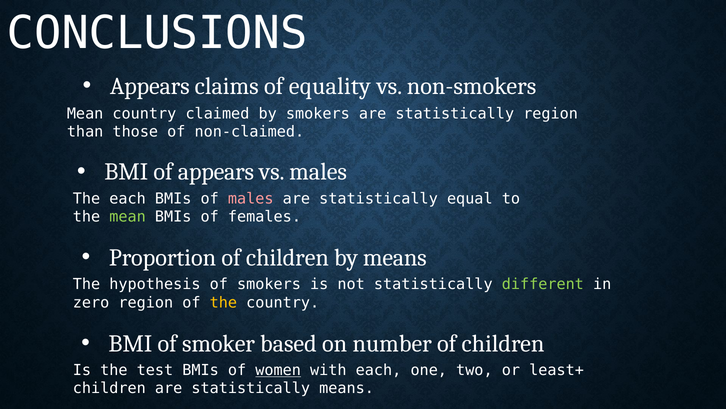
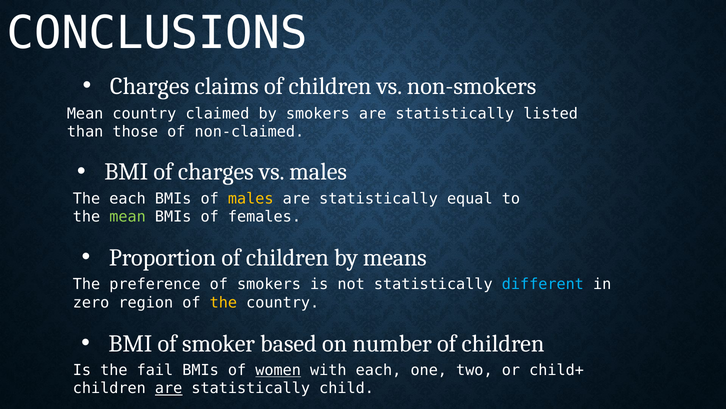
Appears at (150, 86): Appears -> Charges
claims of equality: equality -> children
statistically region: region -> listed
of appears: appears -> charges
males at (251, 198) colour: pink -> yellow
hypothesis: hypothesis -> preference
different colour: light green -> light blue
test: test -> fail
least+: least+ -> child+
are at (169, 388) underline: none -> present
statistically means: means -> child
